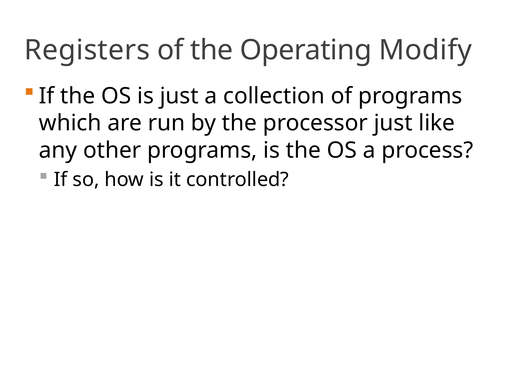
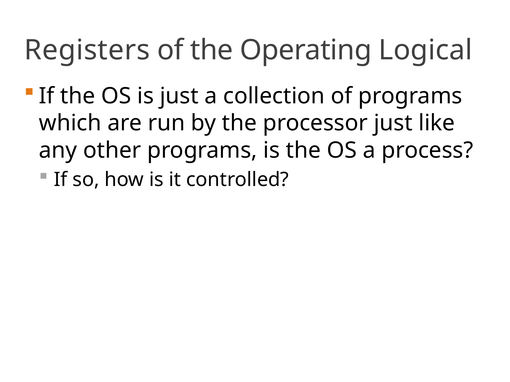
Modify: Modify -> Logical
